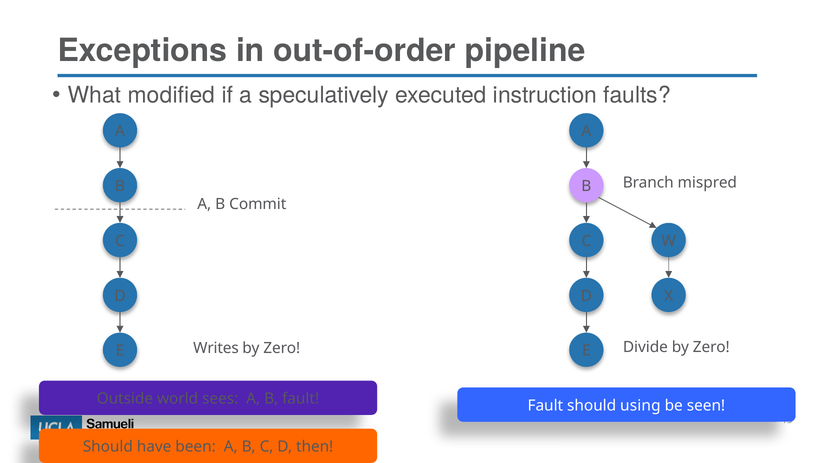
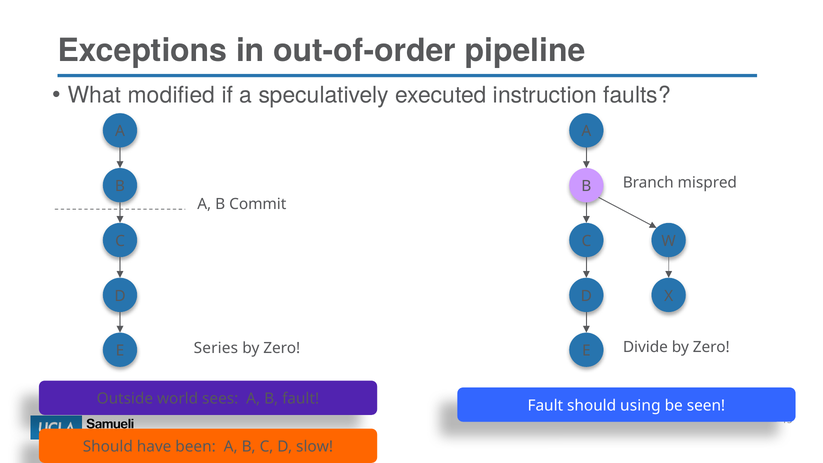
Writes: Writes -> Series
then: then -> slow
